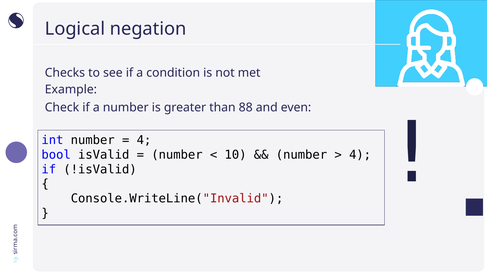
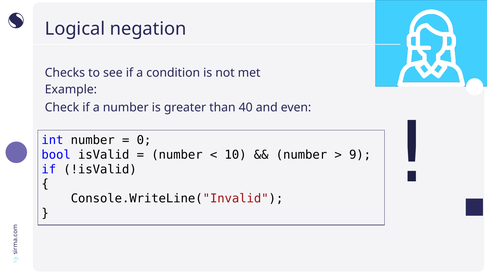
88: 88 -> 40
4 at (144, 140): 4 -> 0
4 at (360, 155): 4 -> 9
